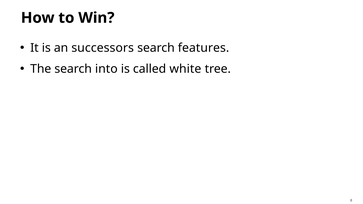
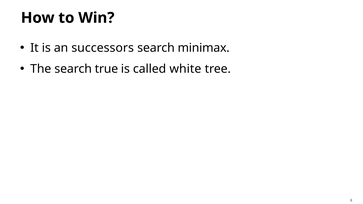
features: features -> minimax
into: into -> true
